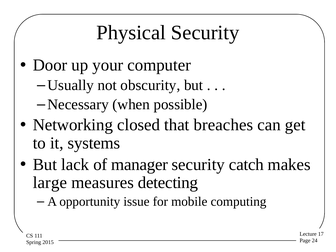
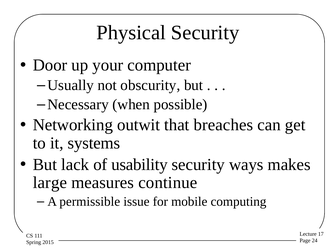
closed: closed -> outwit
manager: manager -> usability
catch: catch -> ways
detecting: detecting -> continue
opportunity: opportunity -> permissible
